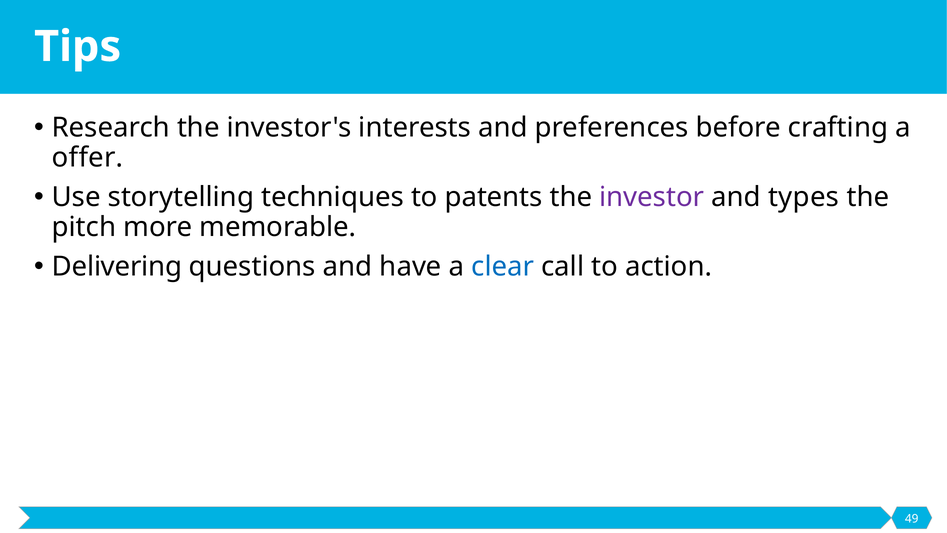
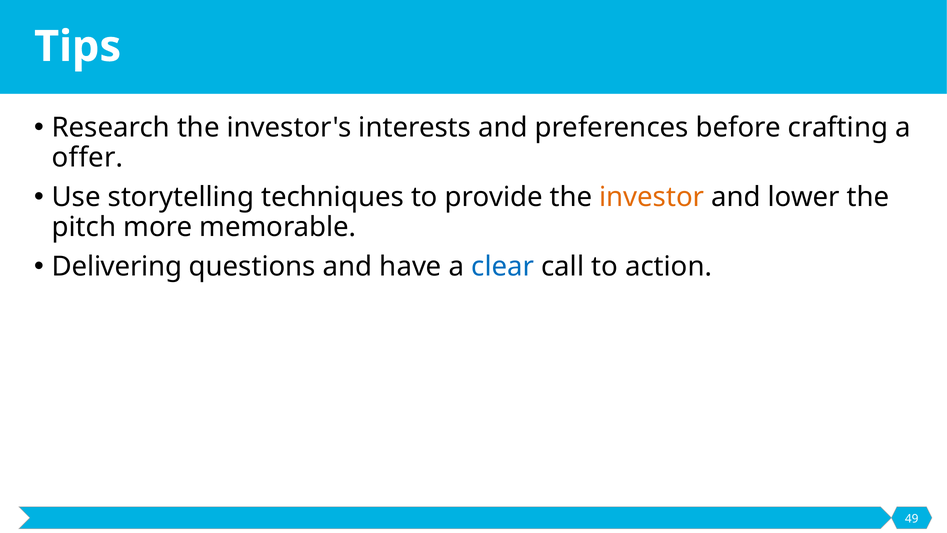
patents: patents -> provide
investor colour: purple -> orange
types: types -> lower
